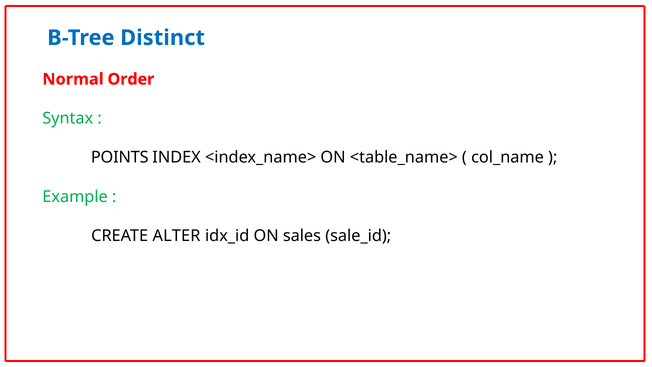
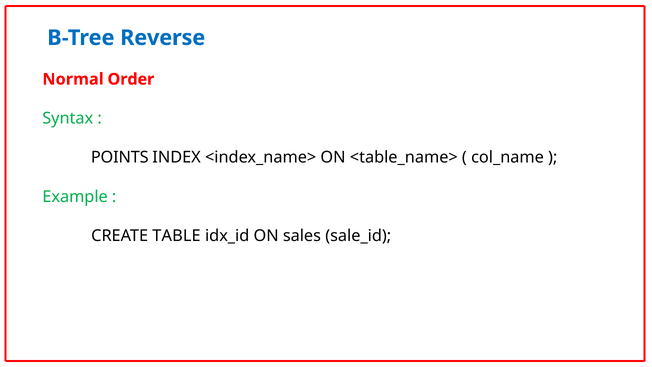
Distinct: Distinct -> Reverse
ALTER: ALTER -> TABLE
